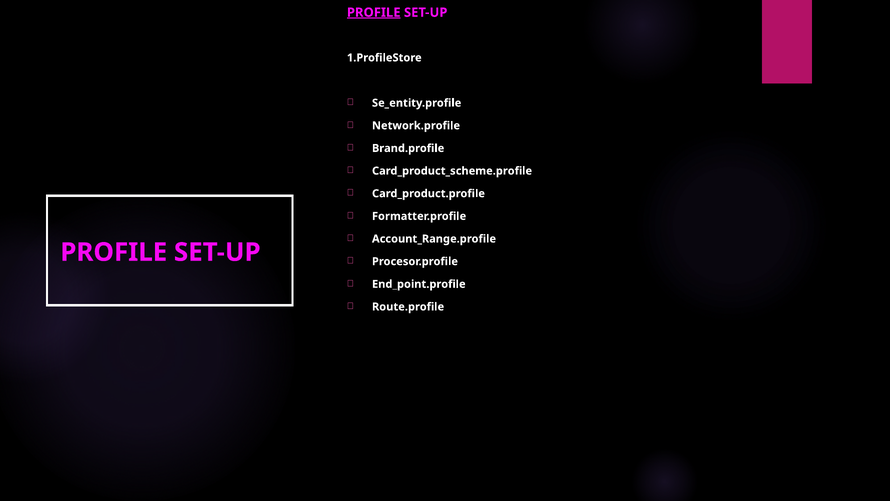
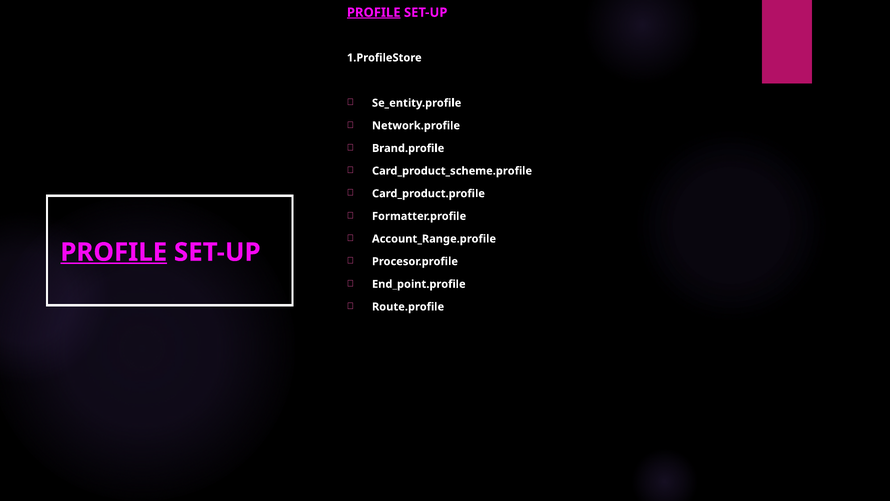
PROFILE at (114, 252) underline: none -> present
